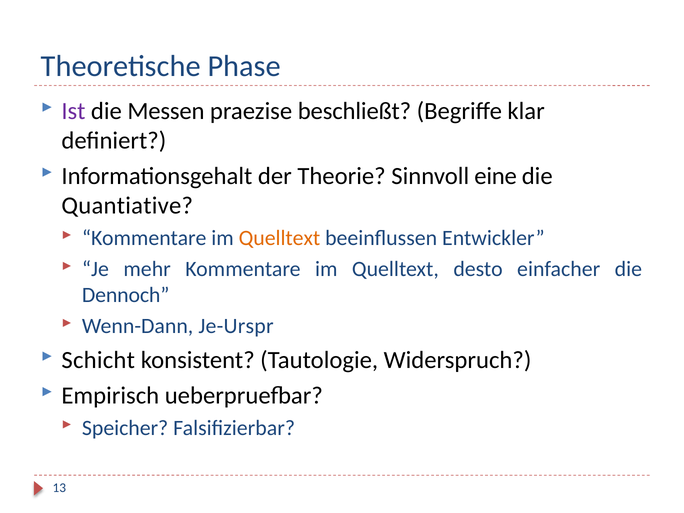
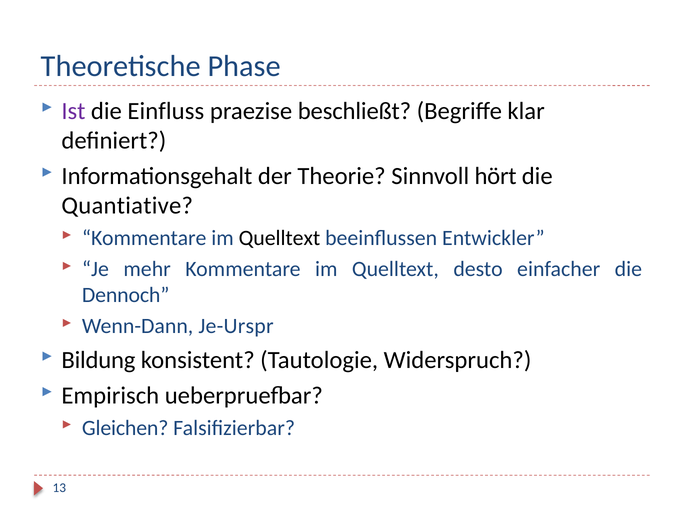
Messen: Messen -> Einfluss
eine: eine -> hört
Quelltext at (279, 238) colour: orange -> black
Schicht: Schicht -> Bildung
Speicher: Speicher -> Gleichen
